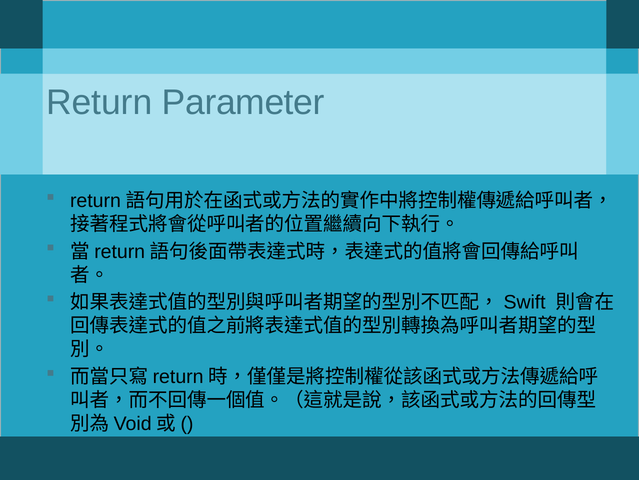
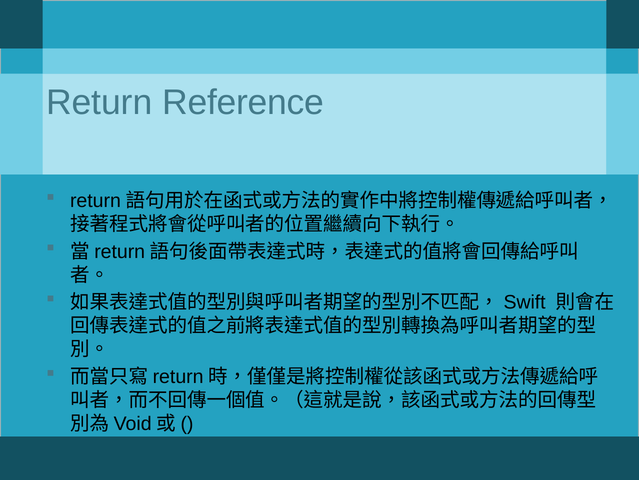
Parameter: Parameter -> Reference
